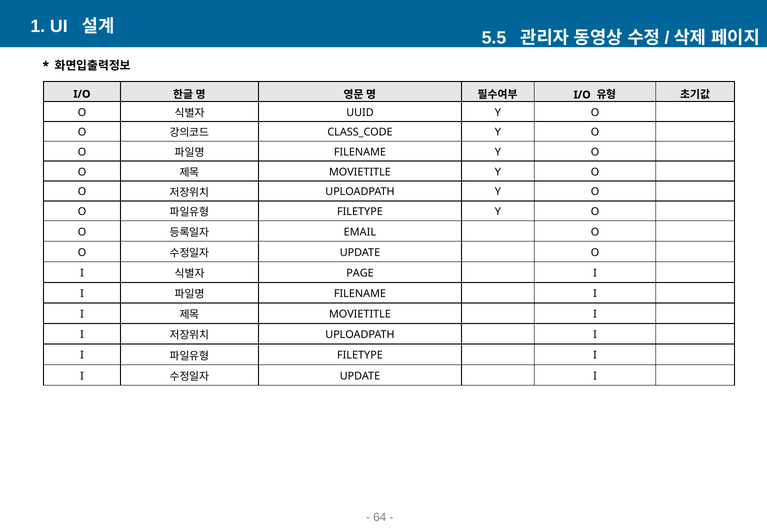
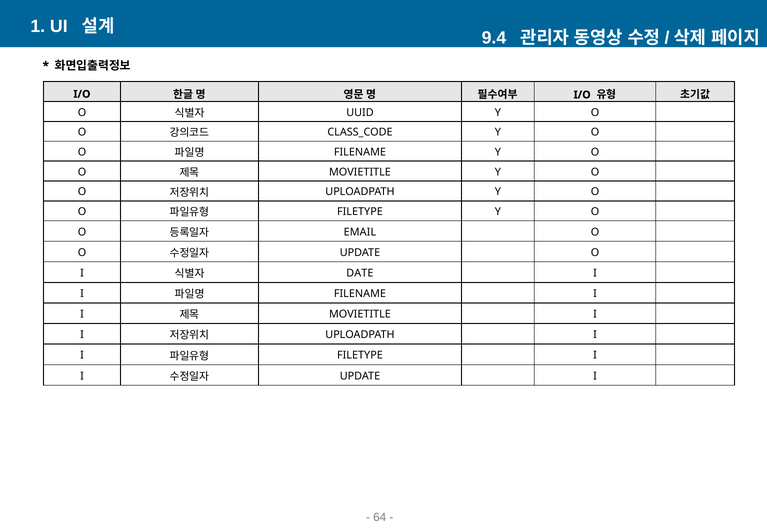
5.5: 5.5 -> 9.4
PAGE: PAGE -> DATE
